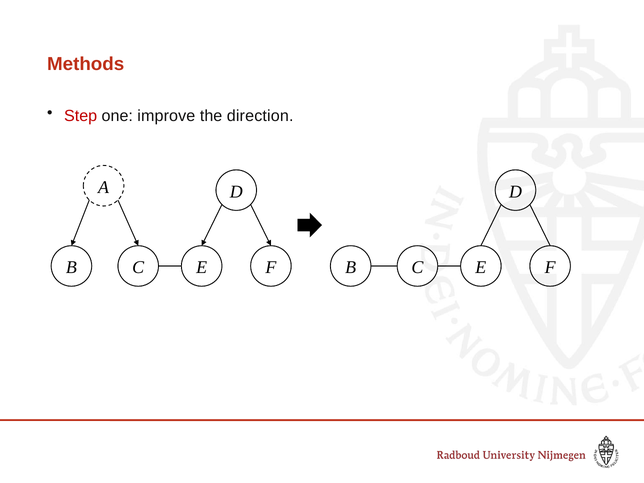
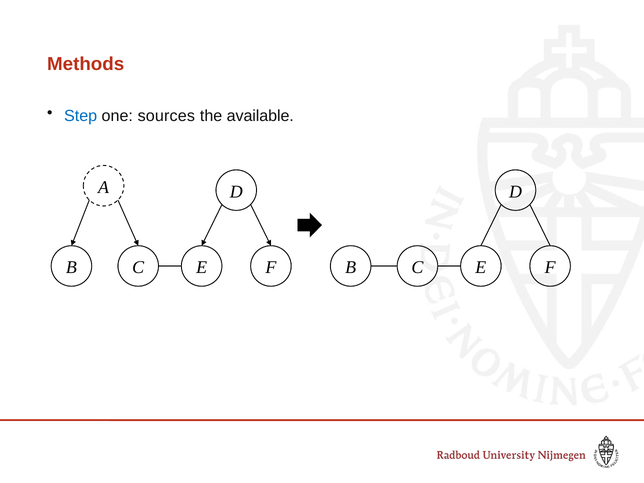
Step colour: red -> blue
improve: improve -> sources
direction: direction -> available
